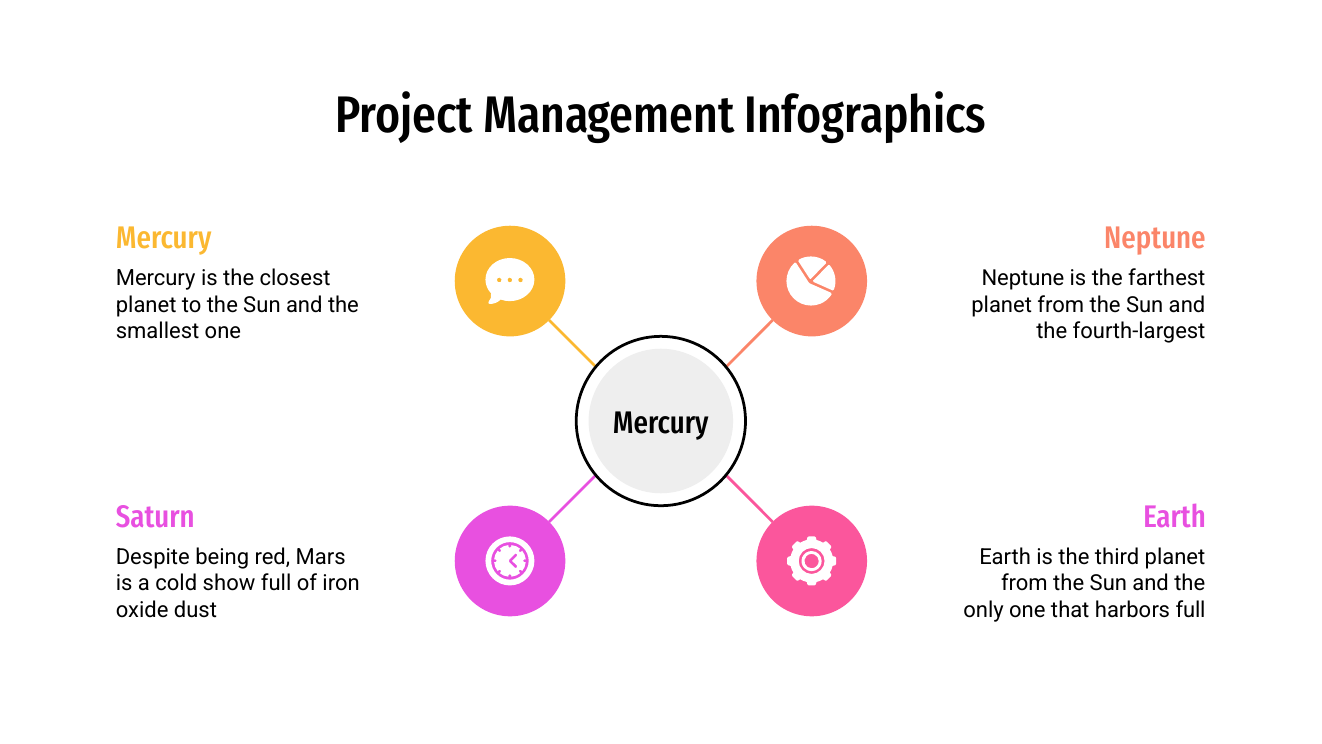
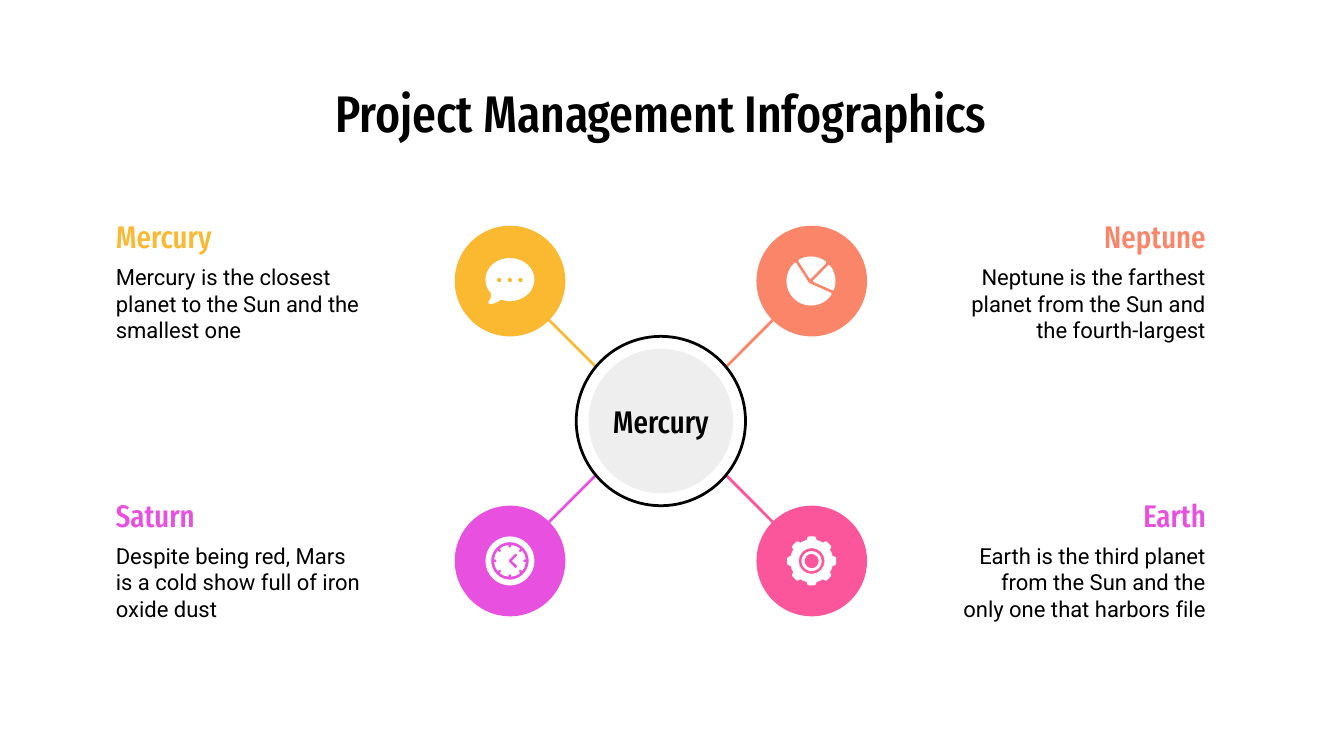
harbors full: full -> file
